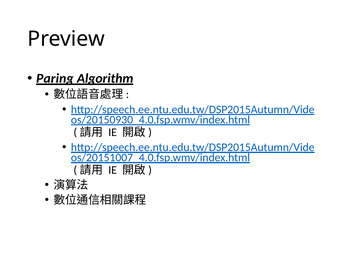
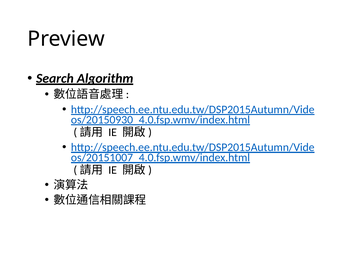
Paring: Paring -> Search
